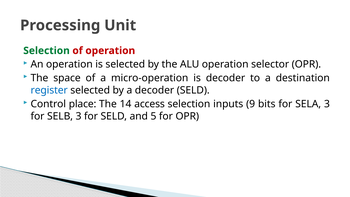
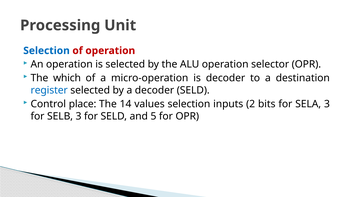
Selection at (47, 51) colour: green -> blue
space: space -> which
access: access -> values
9: 9 -> 2
